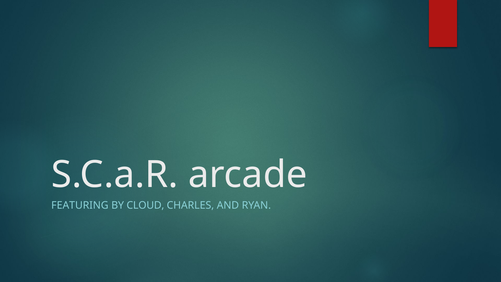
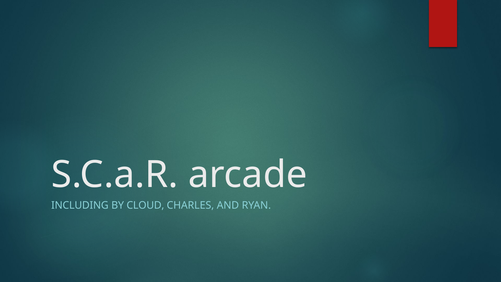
FEATURING: FEATURING -> INCLUDING
